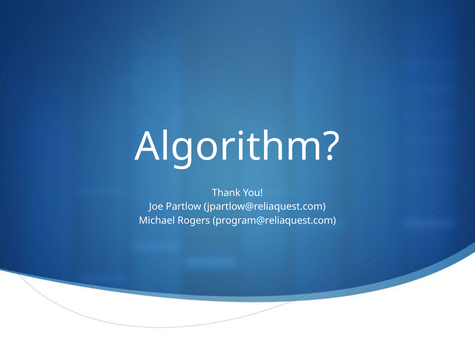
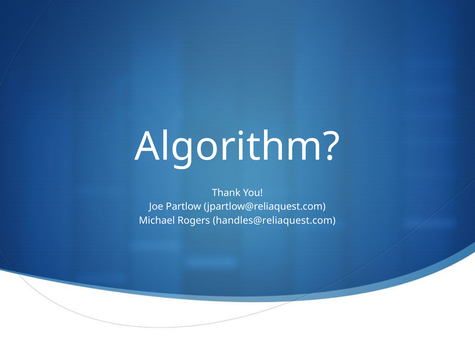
program@reliaquest.com: program@reliaquest.com -> handles@reliaquest.com
